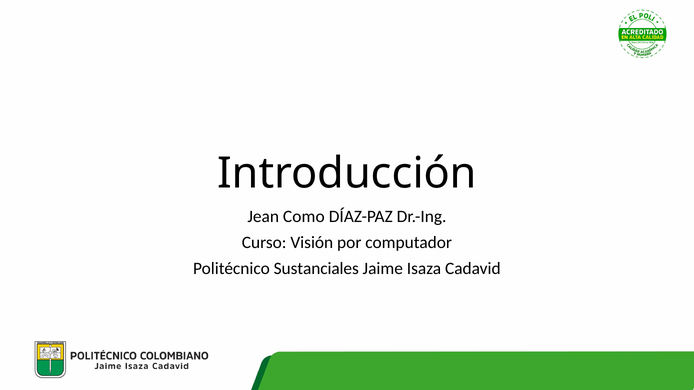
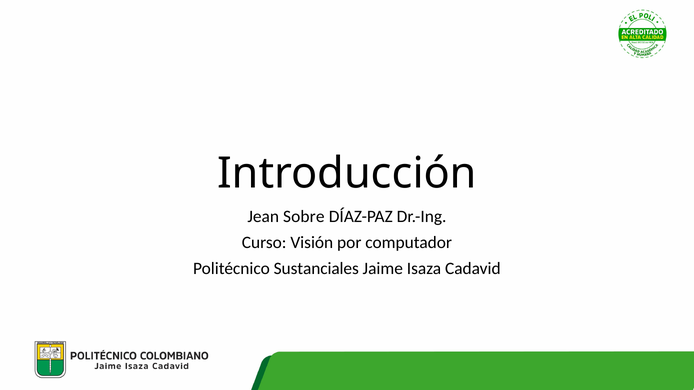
Como: Como -> Sobre
